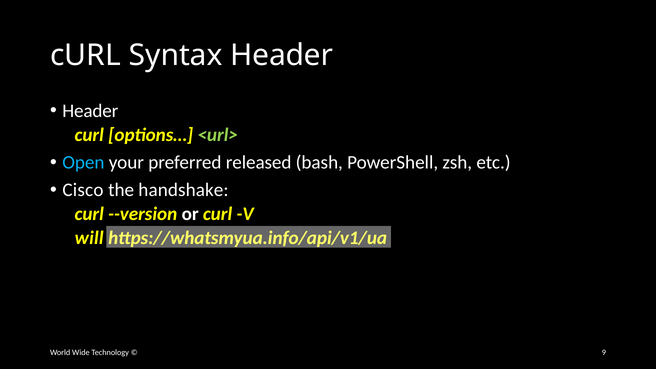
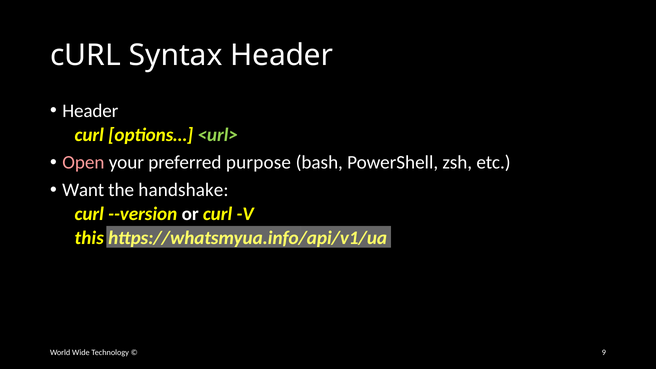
Open colour: light blue -> pink
released: released -> purpose
Cisco: Cisco -> Want
will: will -> this
